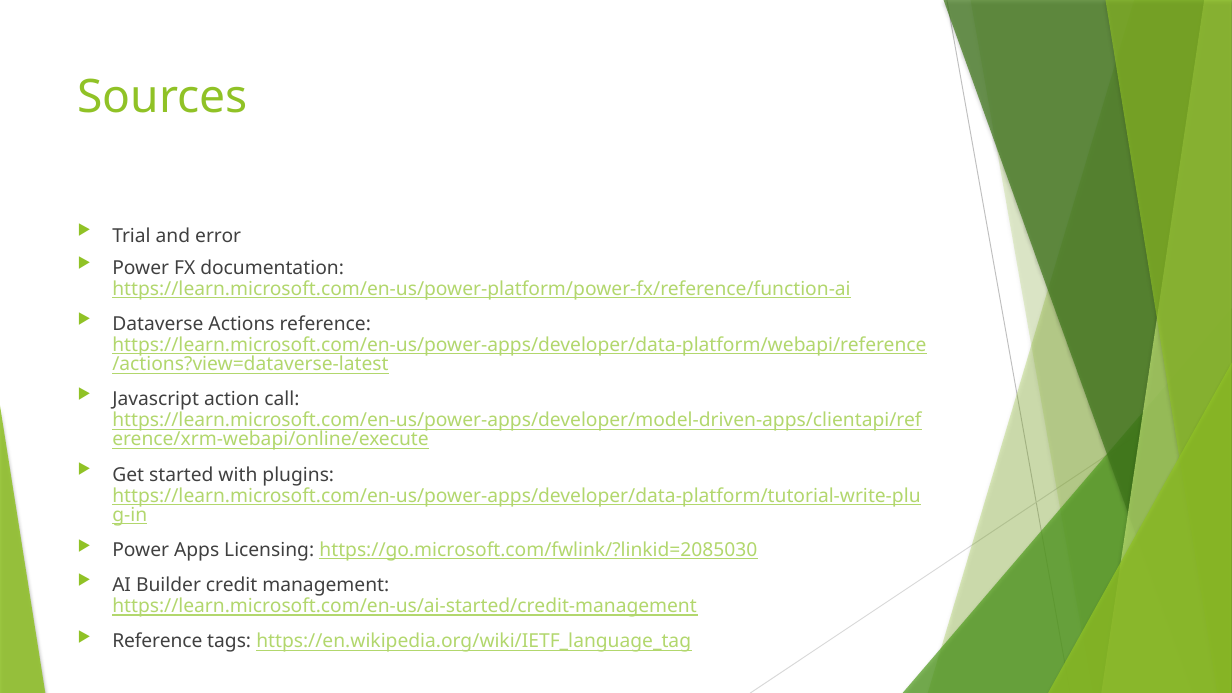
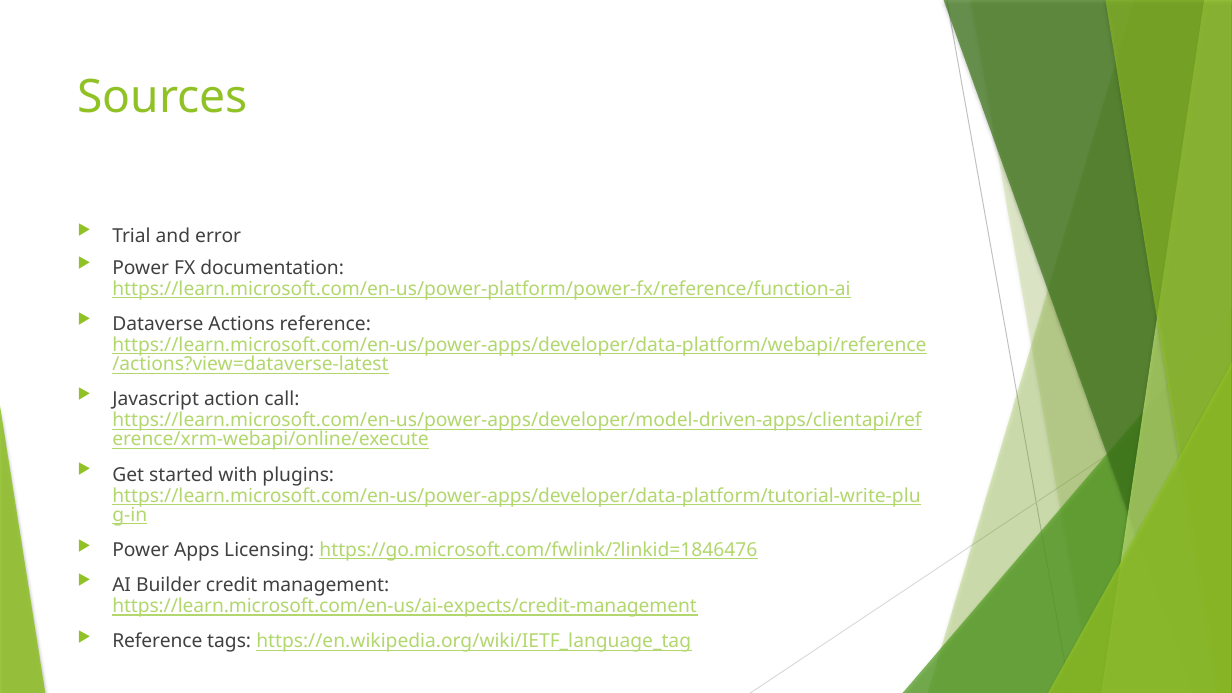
https://go.microsoft.com/fwlink/?linkid=2085030: https://go.microsoft.com/fwlink/?linkid=2085030 -> https://go.microsoft.com/fwlink/?linkid=1846476
https://learn.microsoft.com/en-us/ai-started/credit-management: https://learn.microsoft.com/en-us/ai-started/credit-management -> https://learn.microsoft.com/en-us/ai-expects/credit-management
